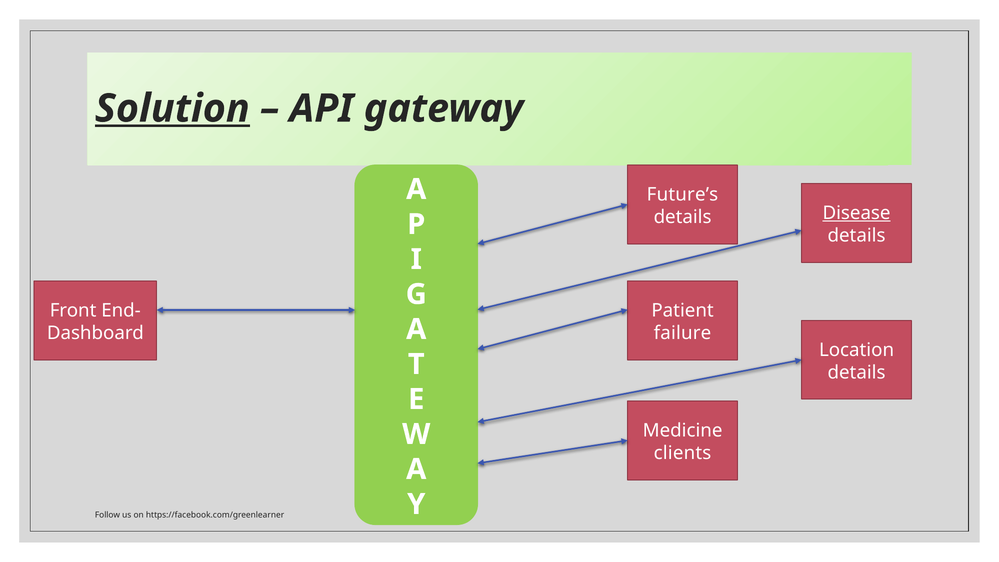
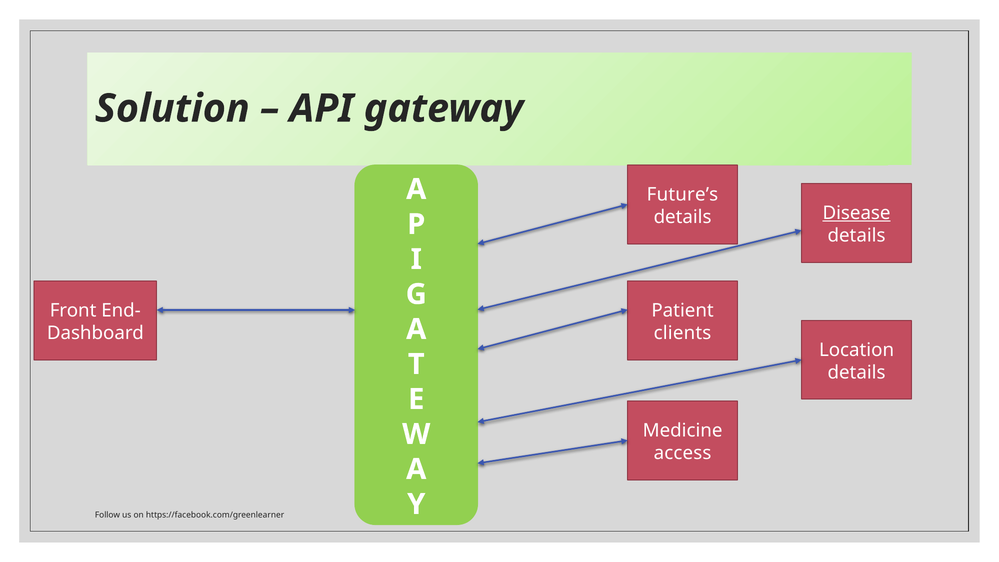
Solution underline: present -> none
failure: failure -> clients
clients: clients -> access
